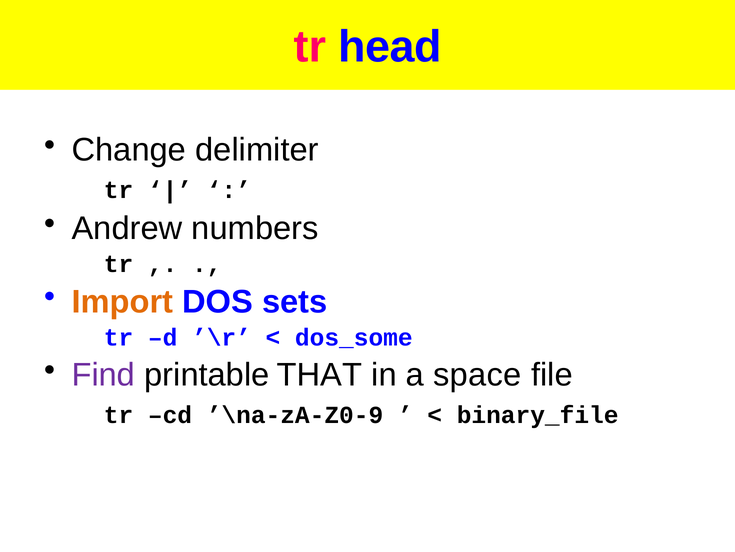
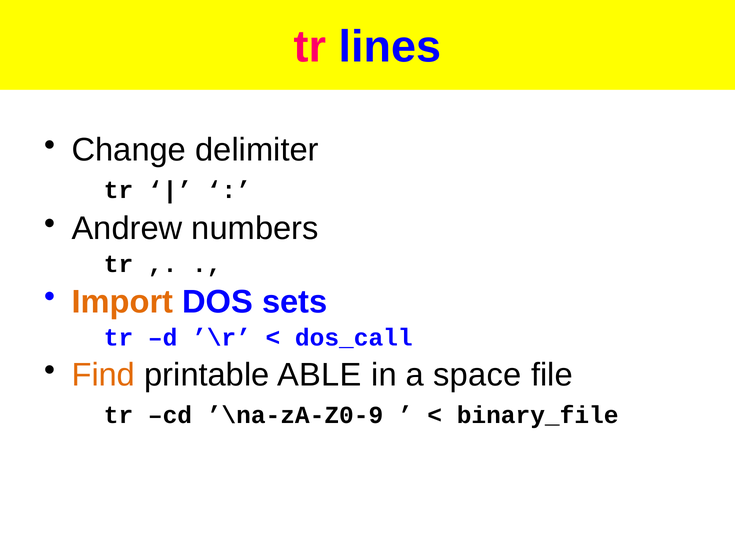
head: head -> lines
dos_some: dos_some -> dos_call
Find colour: purple -> orange
THAT: THAT -> ABLE
